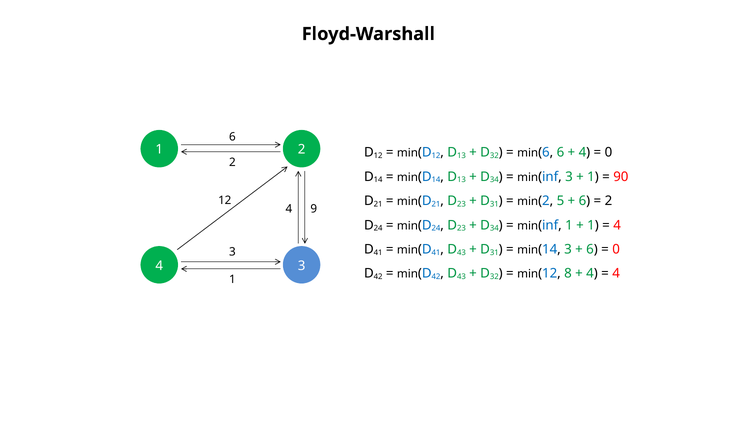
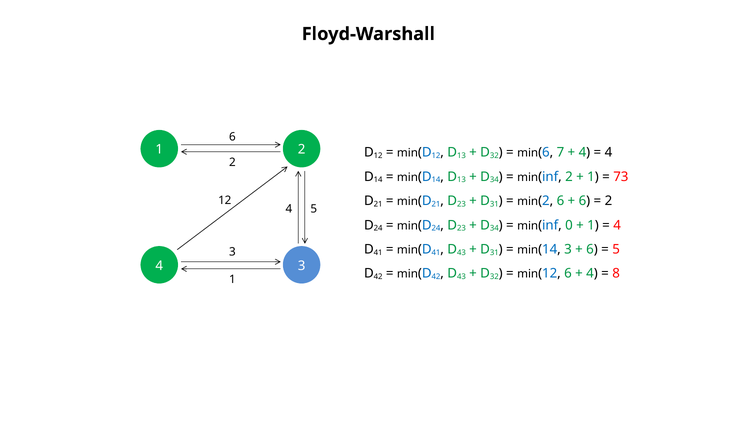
min(6 6: 6 -> 7
0 at (608, 153): 0 -> 4
min(inf 3: 3 -> 2
90: 90 -> 73
min(2 5: 5 -> 6
4 9: 9 -> 5
min(inf 1: 1 -> 0
0 at (616, 249): 0 -> 5
min(12 8: 8 -> 6
4 at (616, 274): 4 -> 8
